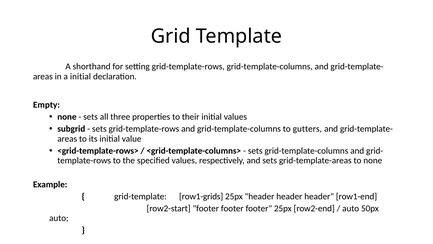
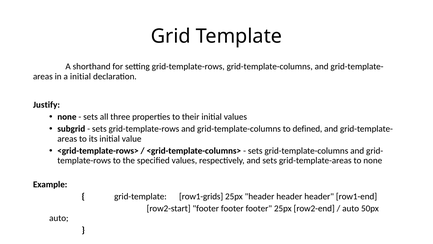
Empty: Empty -> Justify
gutters: gutters -> defined
